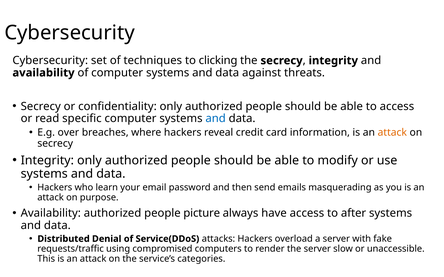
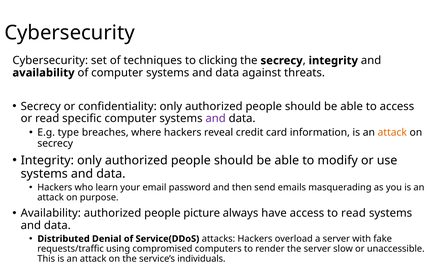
and at (216, 119) colour: blue -> purple
over: over -> type
to after: after -> read
categories: categories -> individuals
